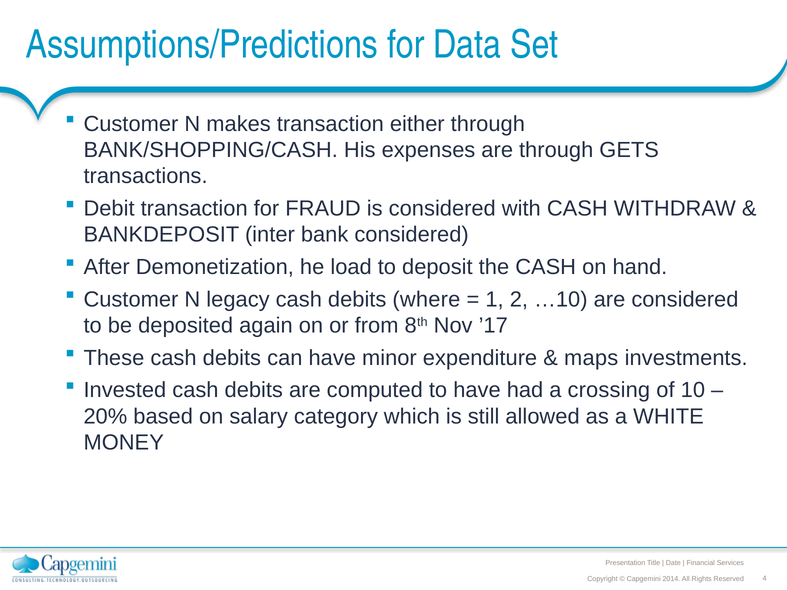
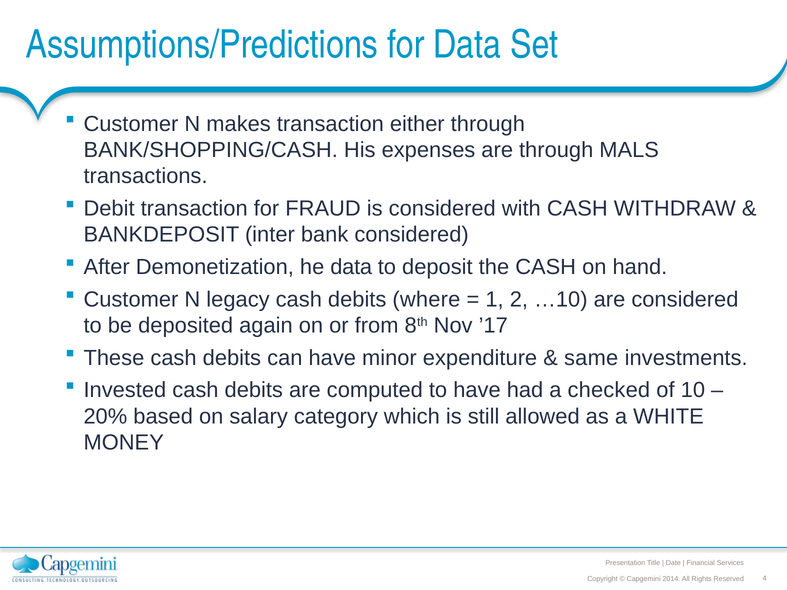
GETS: GETS -> MALS
he load: load -> data
maps: maps -> same
crossing: crossing -> checked
